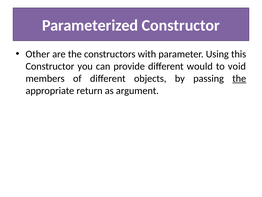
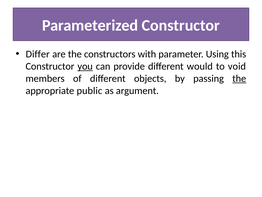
Other: Other -> Differ
you underline: none -> present
return: return -> public
